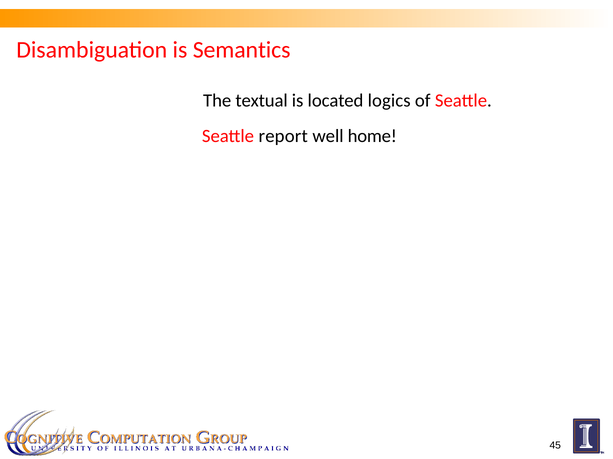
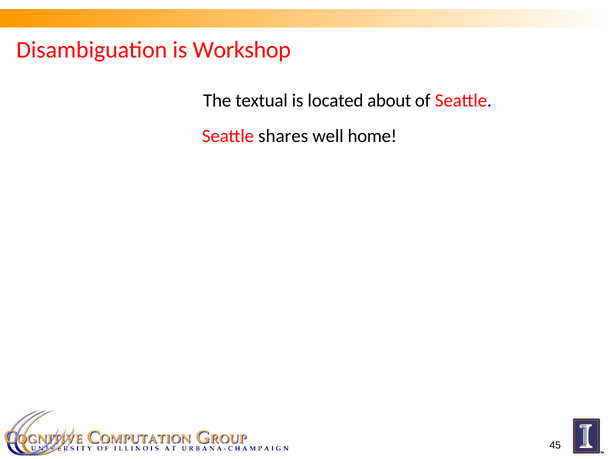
Semantics: Semantics -> Workshop
logics: logics -> about
report: report -> shares
